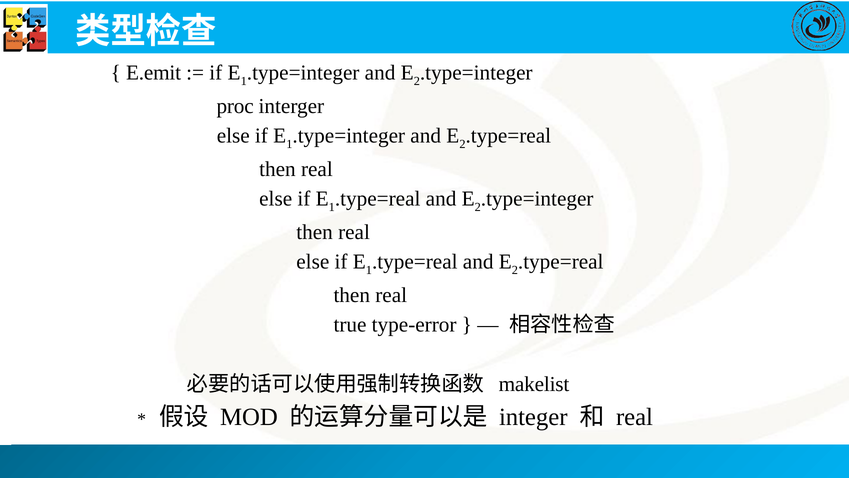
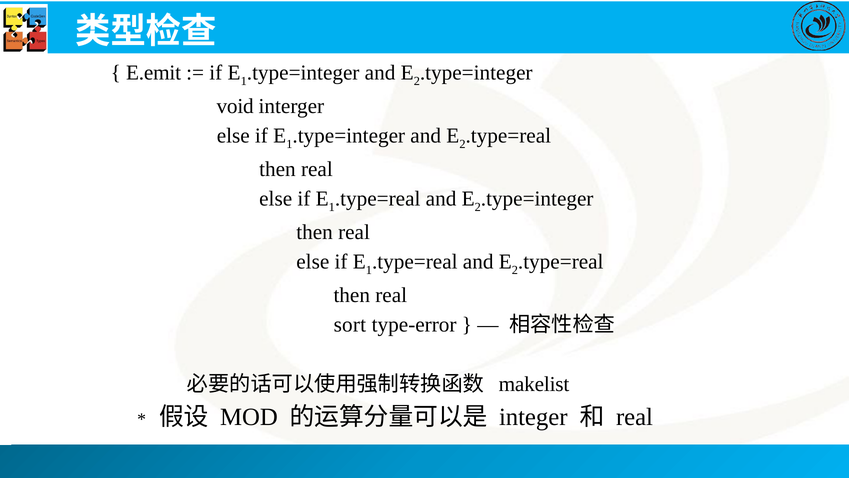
proc: proc -> void
true: true -> sort
